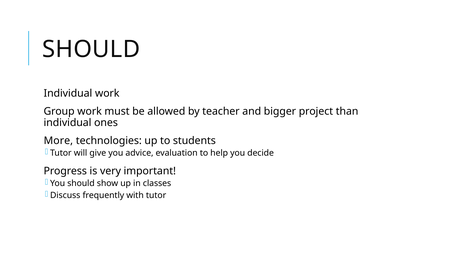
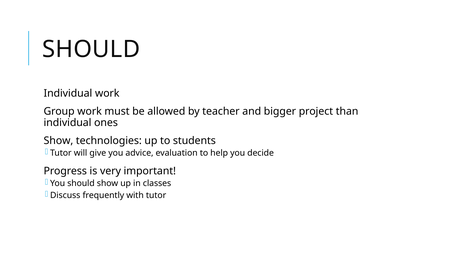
More at (58, 141): More -> Show
